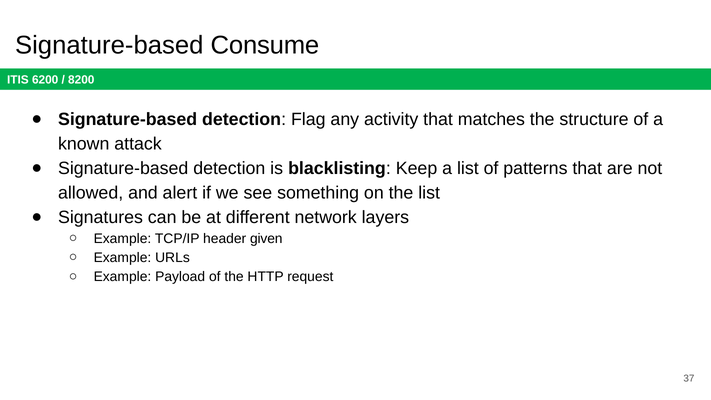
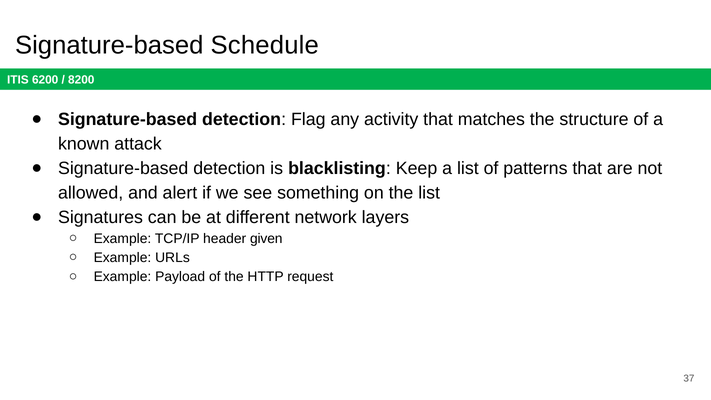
Consume: Consume -> Schedule
